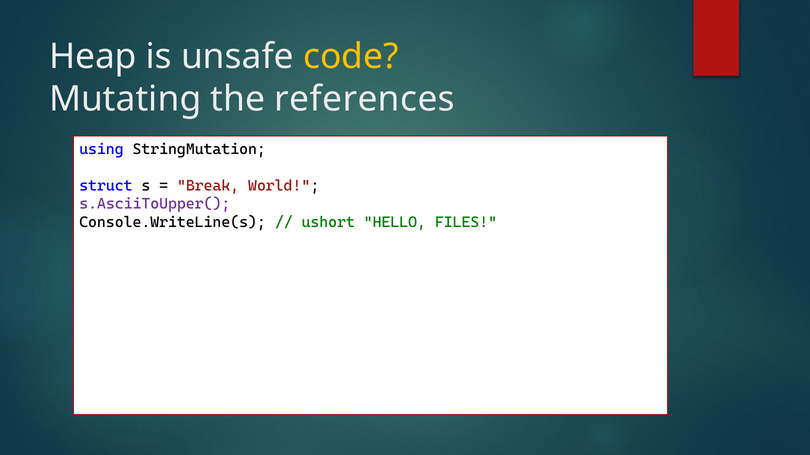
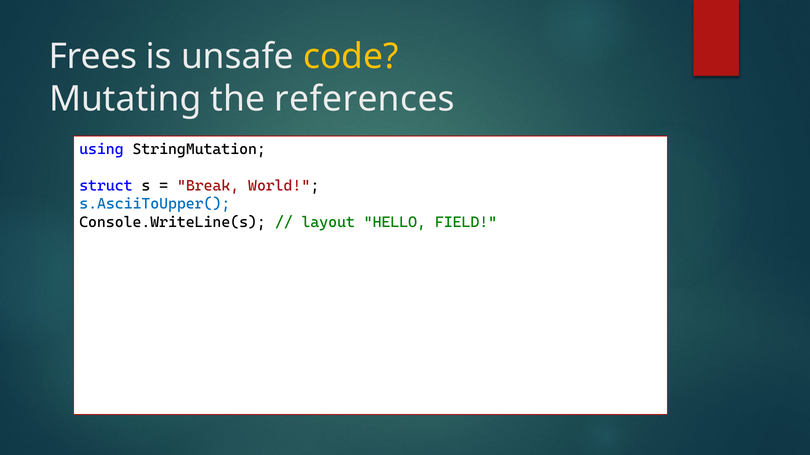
Heap: Heap -> Frees
s.AsciiToUpper( colour: purple -> blue
ushort: ushort -> layout
FILES: FILES -> FIELD
